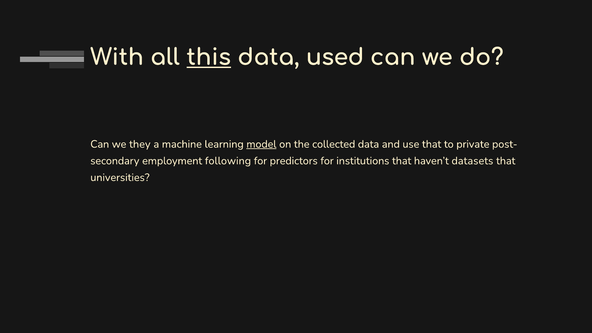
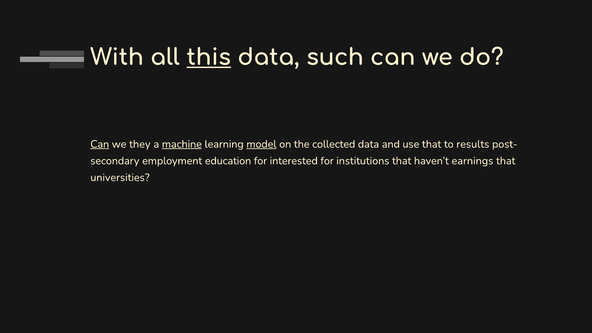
used: used -> such
Can at (100, 144) underline: none -> present
machine underline: none -> present
private: private -> results
following: following -> education
predictors: predictors -> interested
datasets: datasets -> earnings
